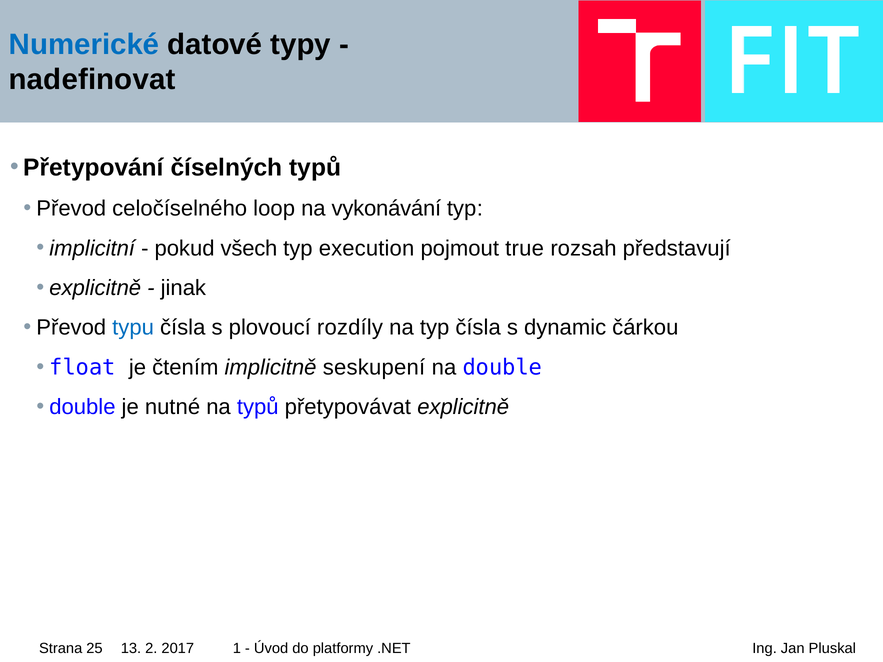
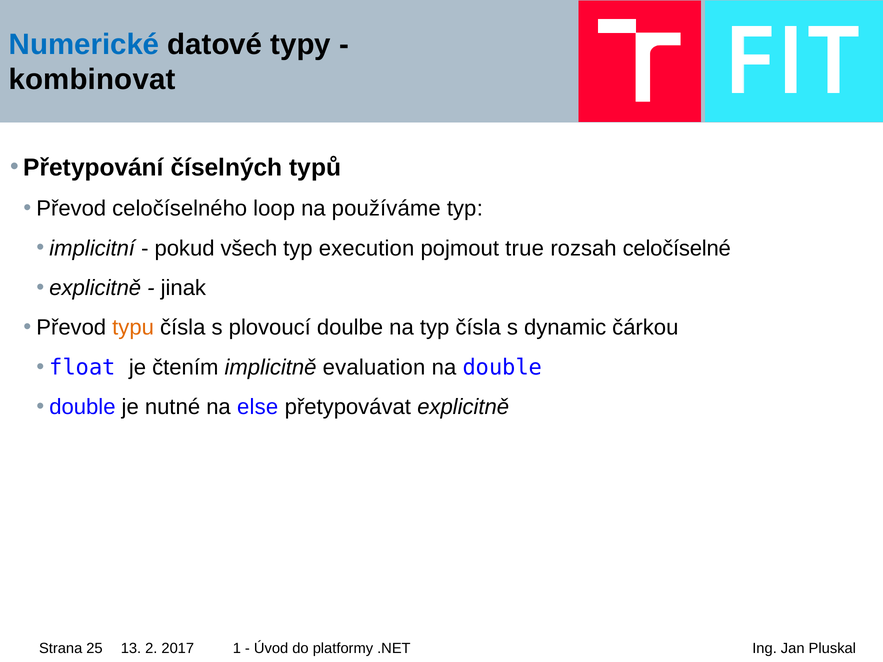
nadefinovat: nadefinovat -> kombinovat
vykonávání: vykonávání -> používáme
představují: představují -> celočíselné
typu colour: blue -> orange
rozdíly: rozdíly -> doulbe
seskupení: seskupení -> evaluation
na typů: typů -> else
